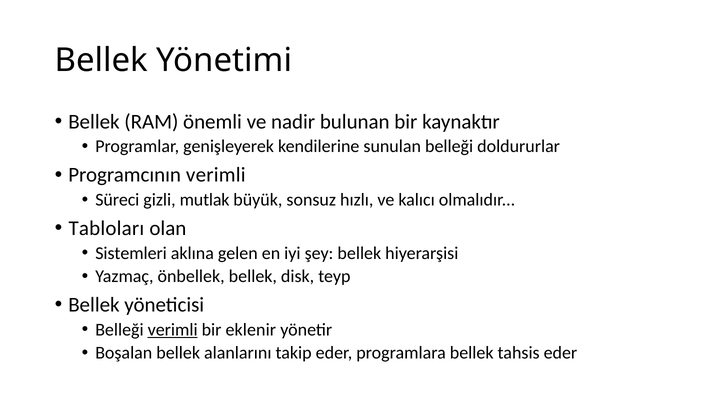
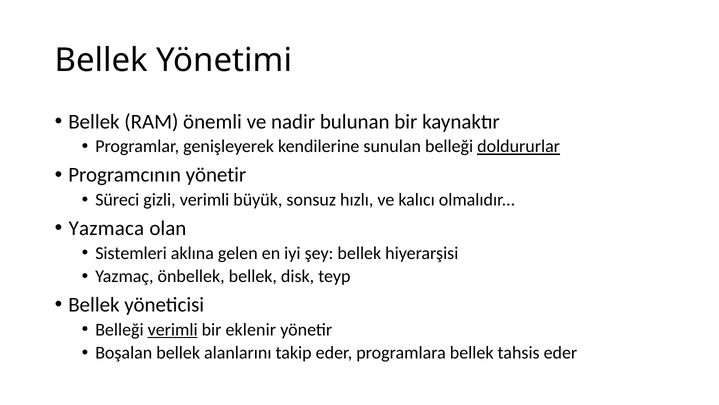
doldururlar underline: none -> present
Programcının verimli: verimli -> yönetir
gizli mutlak: mutlak -> verimli
Tabloları: Tabloları -> Yazmaca
